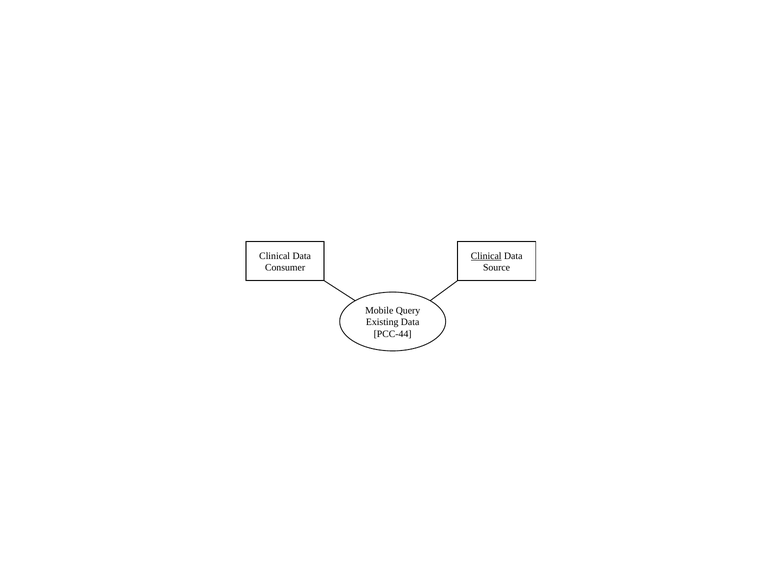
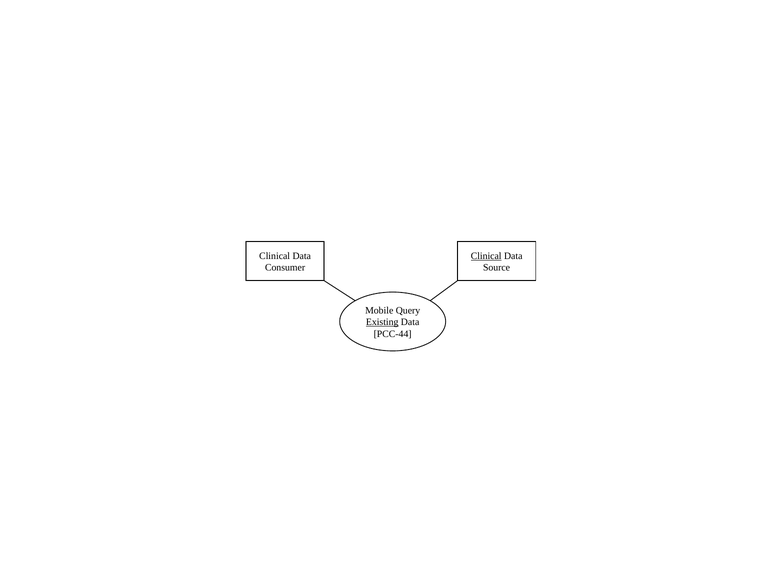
Existing underline: none -> present
